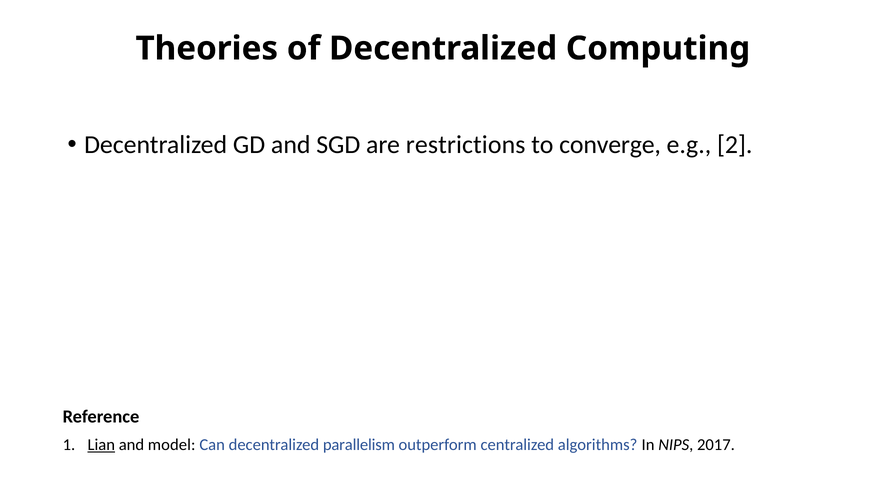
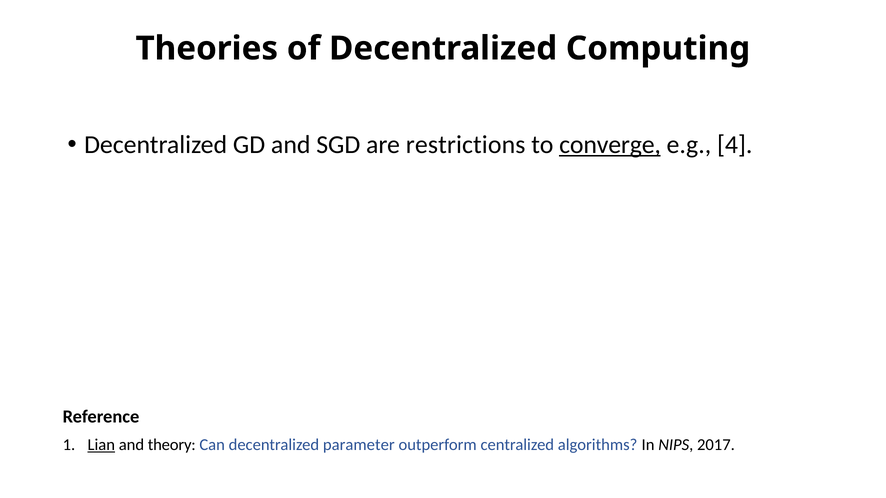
converge underline: none -> present
2: 2 -> 4
model: model -> theory
parallelism: parallelism -> parameter
